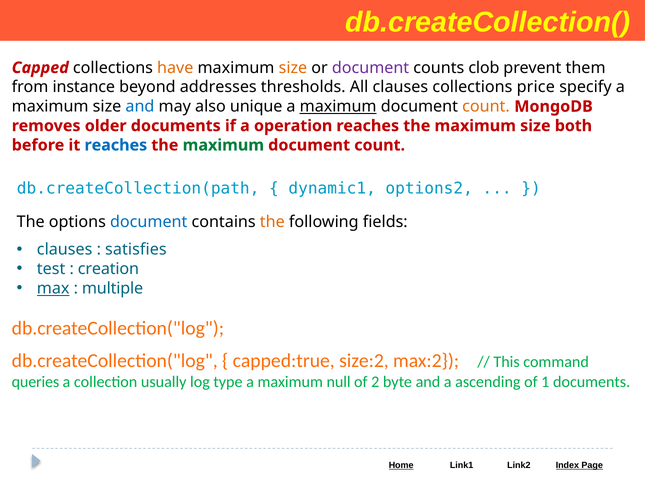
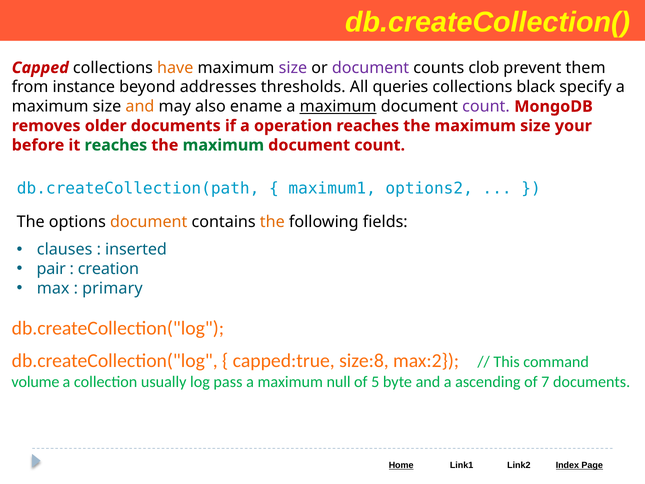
size at (293, 68) colour: orange -> purple
All clauses: clauses -> queries
price: price -> black
and at (140, 106) colour: blue -> orange
unique: unique -> ename
count at (486, 106) colour: orange -> purple
both: both -> your
reaches at (116, 145) colour: blue -> green
dynamic1: dynamic1 -> maximum1
document at (149, 222) colour: blue -> orange
satisfies: satisfies -> inserted
test: test -> pair
max underline: present -> none
multiple: multiple -> primary
size:2: size:2 -> size:8
queries: queries -> volume
type: type -> pass
2: 2 -> 5
1: 1 -> 7
